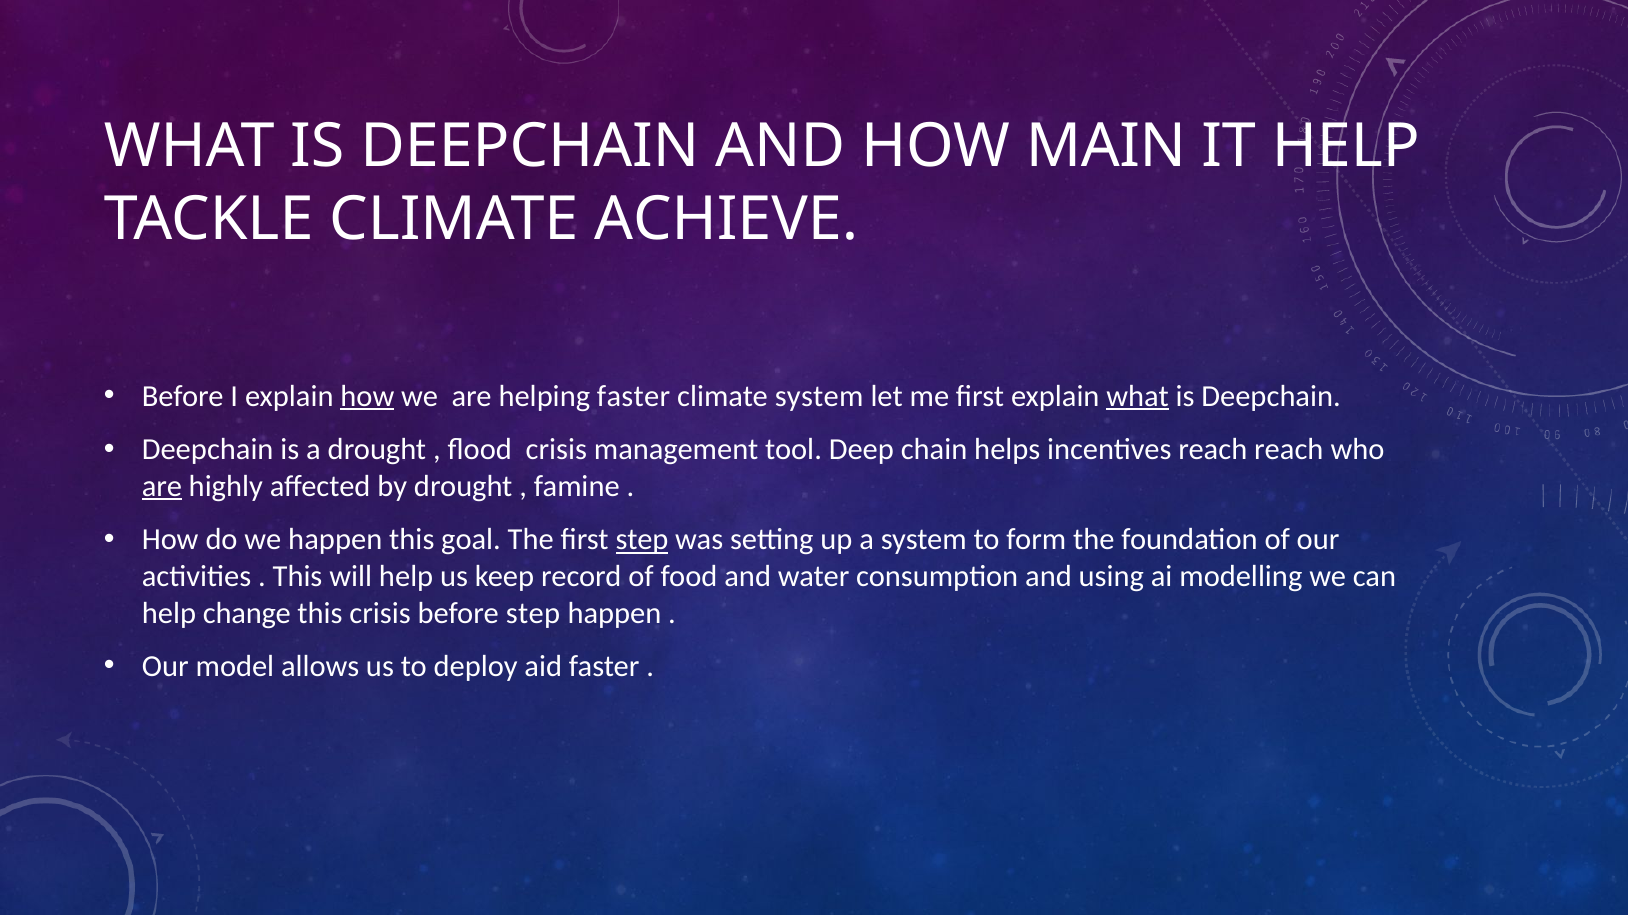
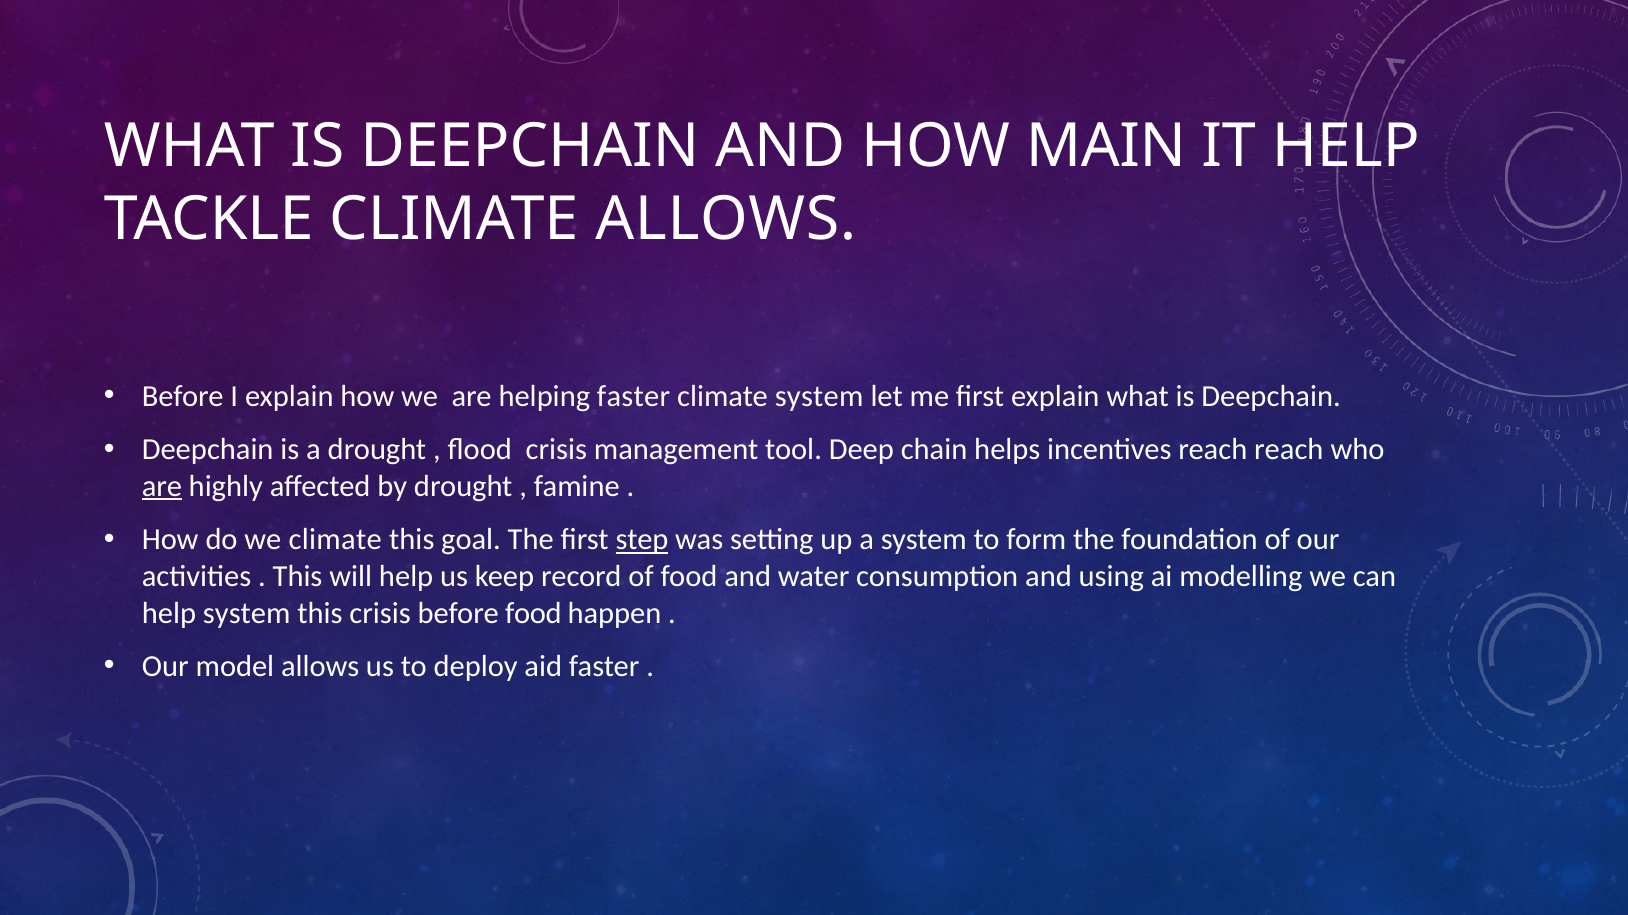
CLIMATE ACHIEVE: ACHIEVE -> ALLOWS
how at (367, 396) underline: present -> none
what at (1138, 396) underline: present -> none
we happen: happen -> climate
help change: change -> system
before step: step -> food
